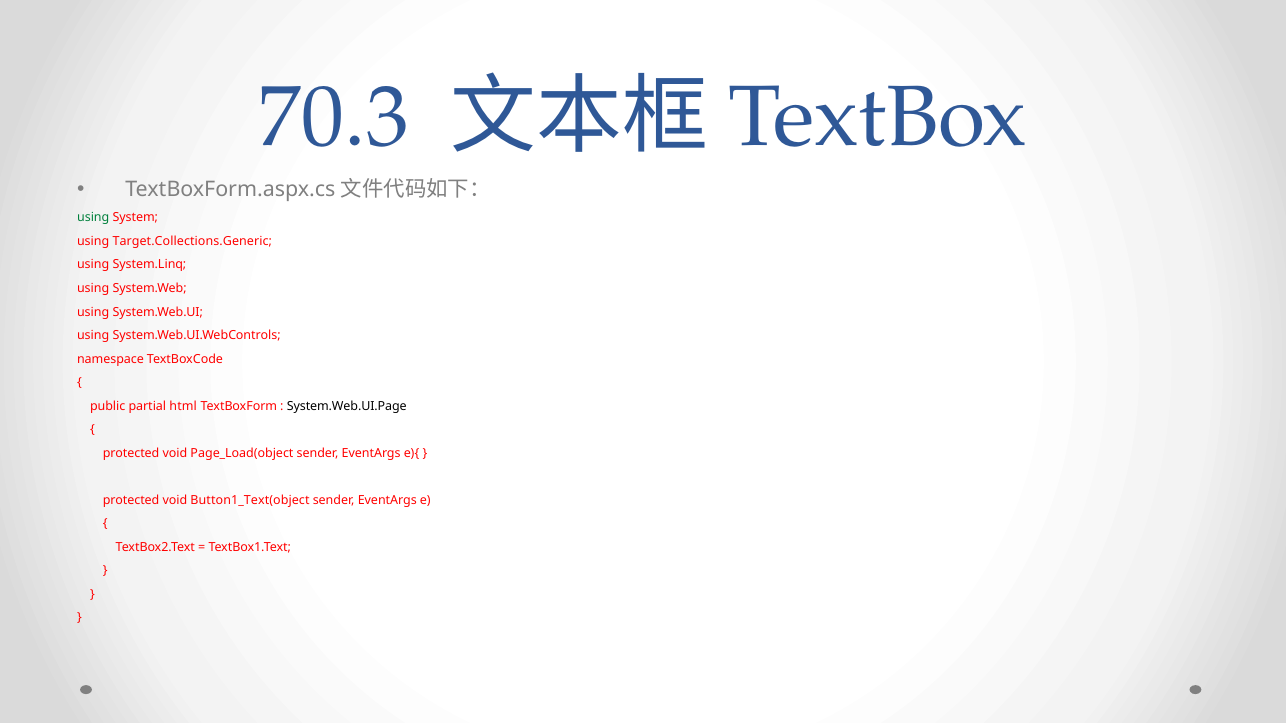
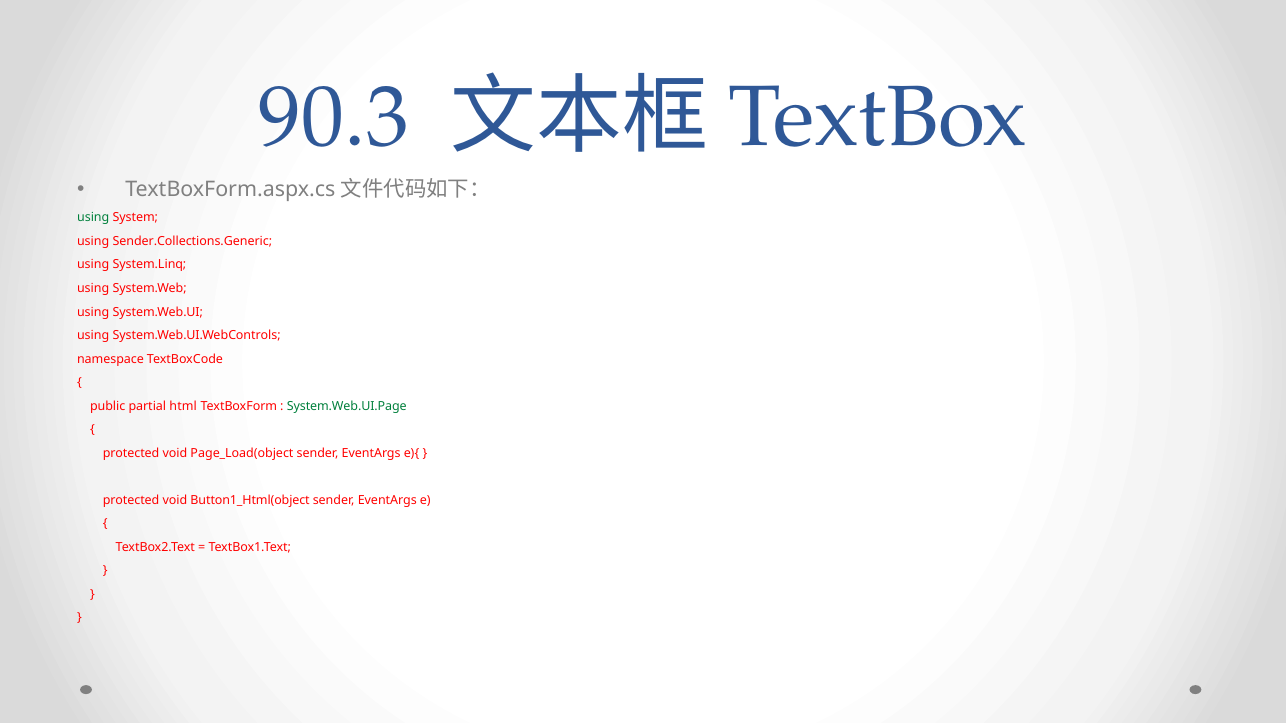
70.3: 70.3 -> 90.3
Target.Collections.Generic: Target.Collections.Generic -> Sender.Collections.Generic
System.Web.UI.Page colour: black -> green
Button1_Text(object: Button1_Text(object -> Button1_Html(object
